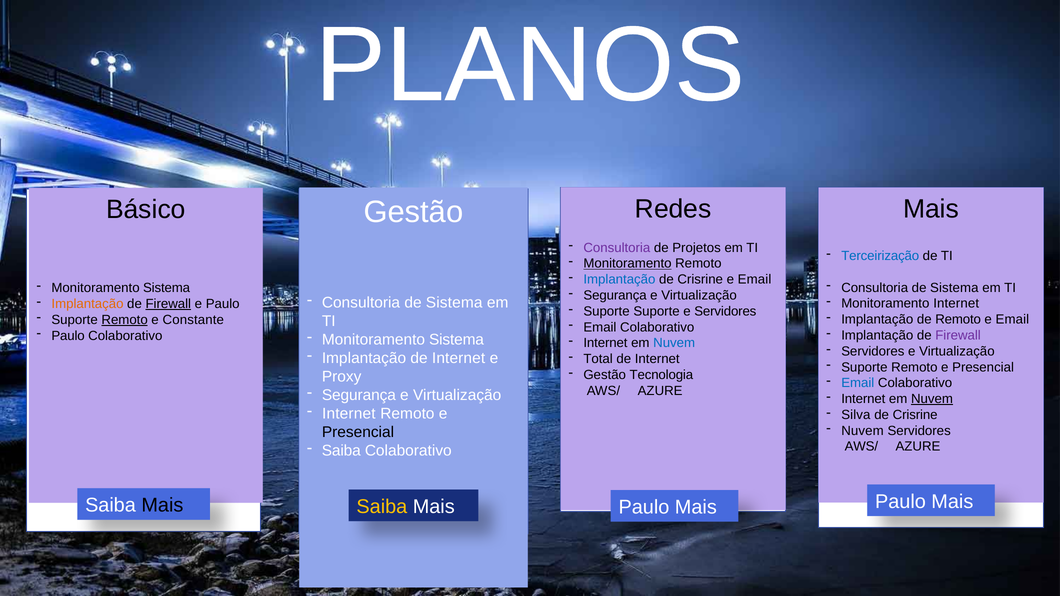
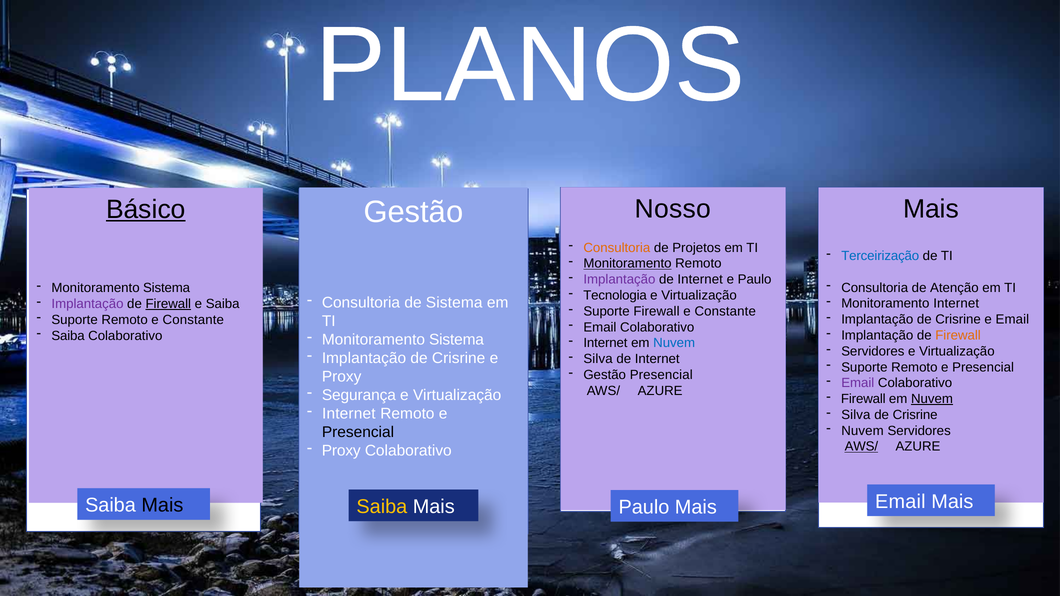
Redes: Redes -> Nosso
Básico at (146, 210) underline: none -> present
Consultoria at (617, 248) colour: purple -> orange
Implantação at (619, 280) colour: blue -> purple
Crisrine at (700, 280): Crisrine -> Internet
Email at (755, 280): Email -> Paulo
Sistema at (954, 288): Sistema -> Atenção
Segurança at (615, 296): Segurança -> Tecnologia
Implantação at (88, 304) colour: orange -> purple
e Paulo: Paulo -> Saiba
Suporte Suporte: Suporte -> Firewall
Servidores at (725, 311): Servidores -> Constante
Remoto at (958, 320): Remoto -> Crisrine
Remoto at (125, 320) underline: present -> none
Firewall at (958, 336) colour: purple -> orange
Paulo at (68, 336): Paulo -> Saiba
Internet at (459, 358): Internet -> Crisrine
Total at (598, 359): Total -> Silva
Gestão Tecnologia: Tecnologia -> Presencial
Email at (858, 383) colour: blue -> purple
Internet at (863, 399): Internet -> Firewall
AWS/ at (861, 447) underline: none -> present
Saiba at (341, 451): Saiba -> Proxy
Paulo at (900, 502): Paulo -> Email
